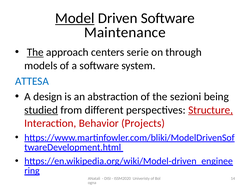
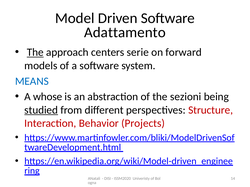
Model underline: present -> none
Maintenance: Maintenance -> Adattamento
through: through -> forward
ATTESA: ATTESA -> MEANS
design: design -> whose
Structure underline: present -> none
